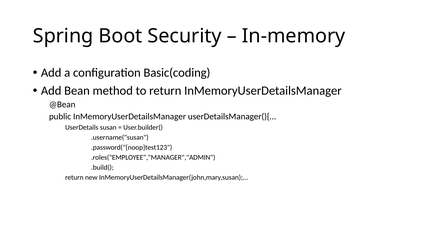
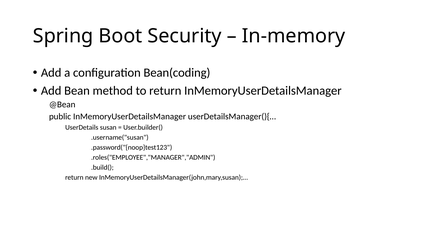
Basic(coding: Basic(coding -> Bean(coding
